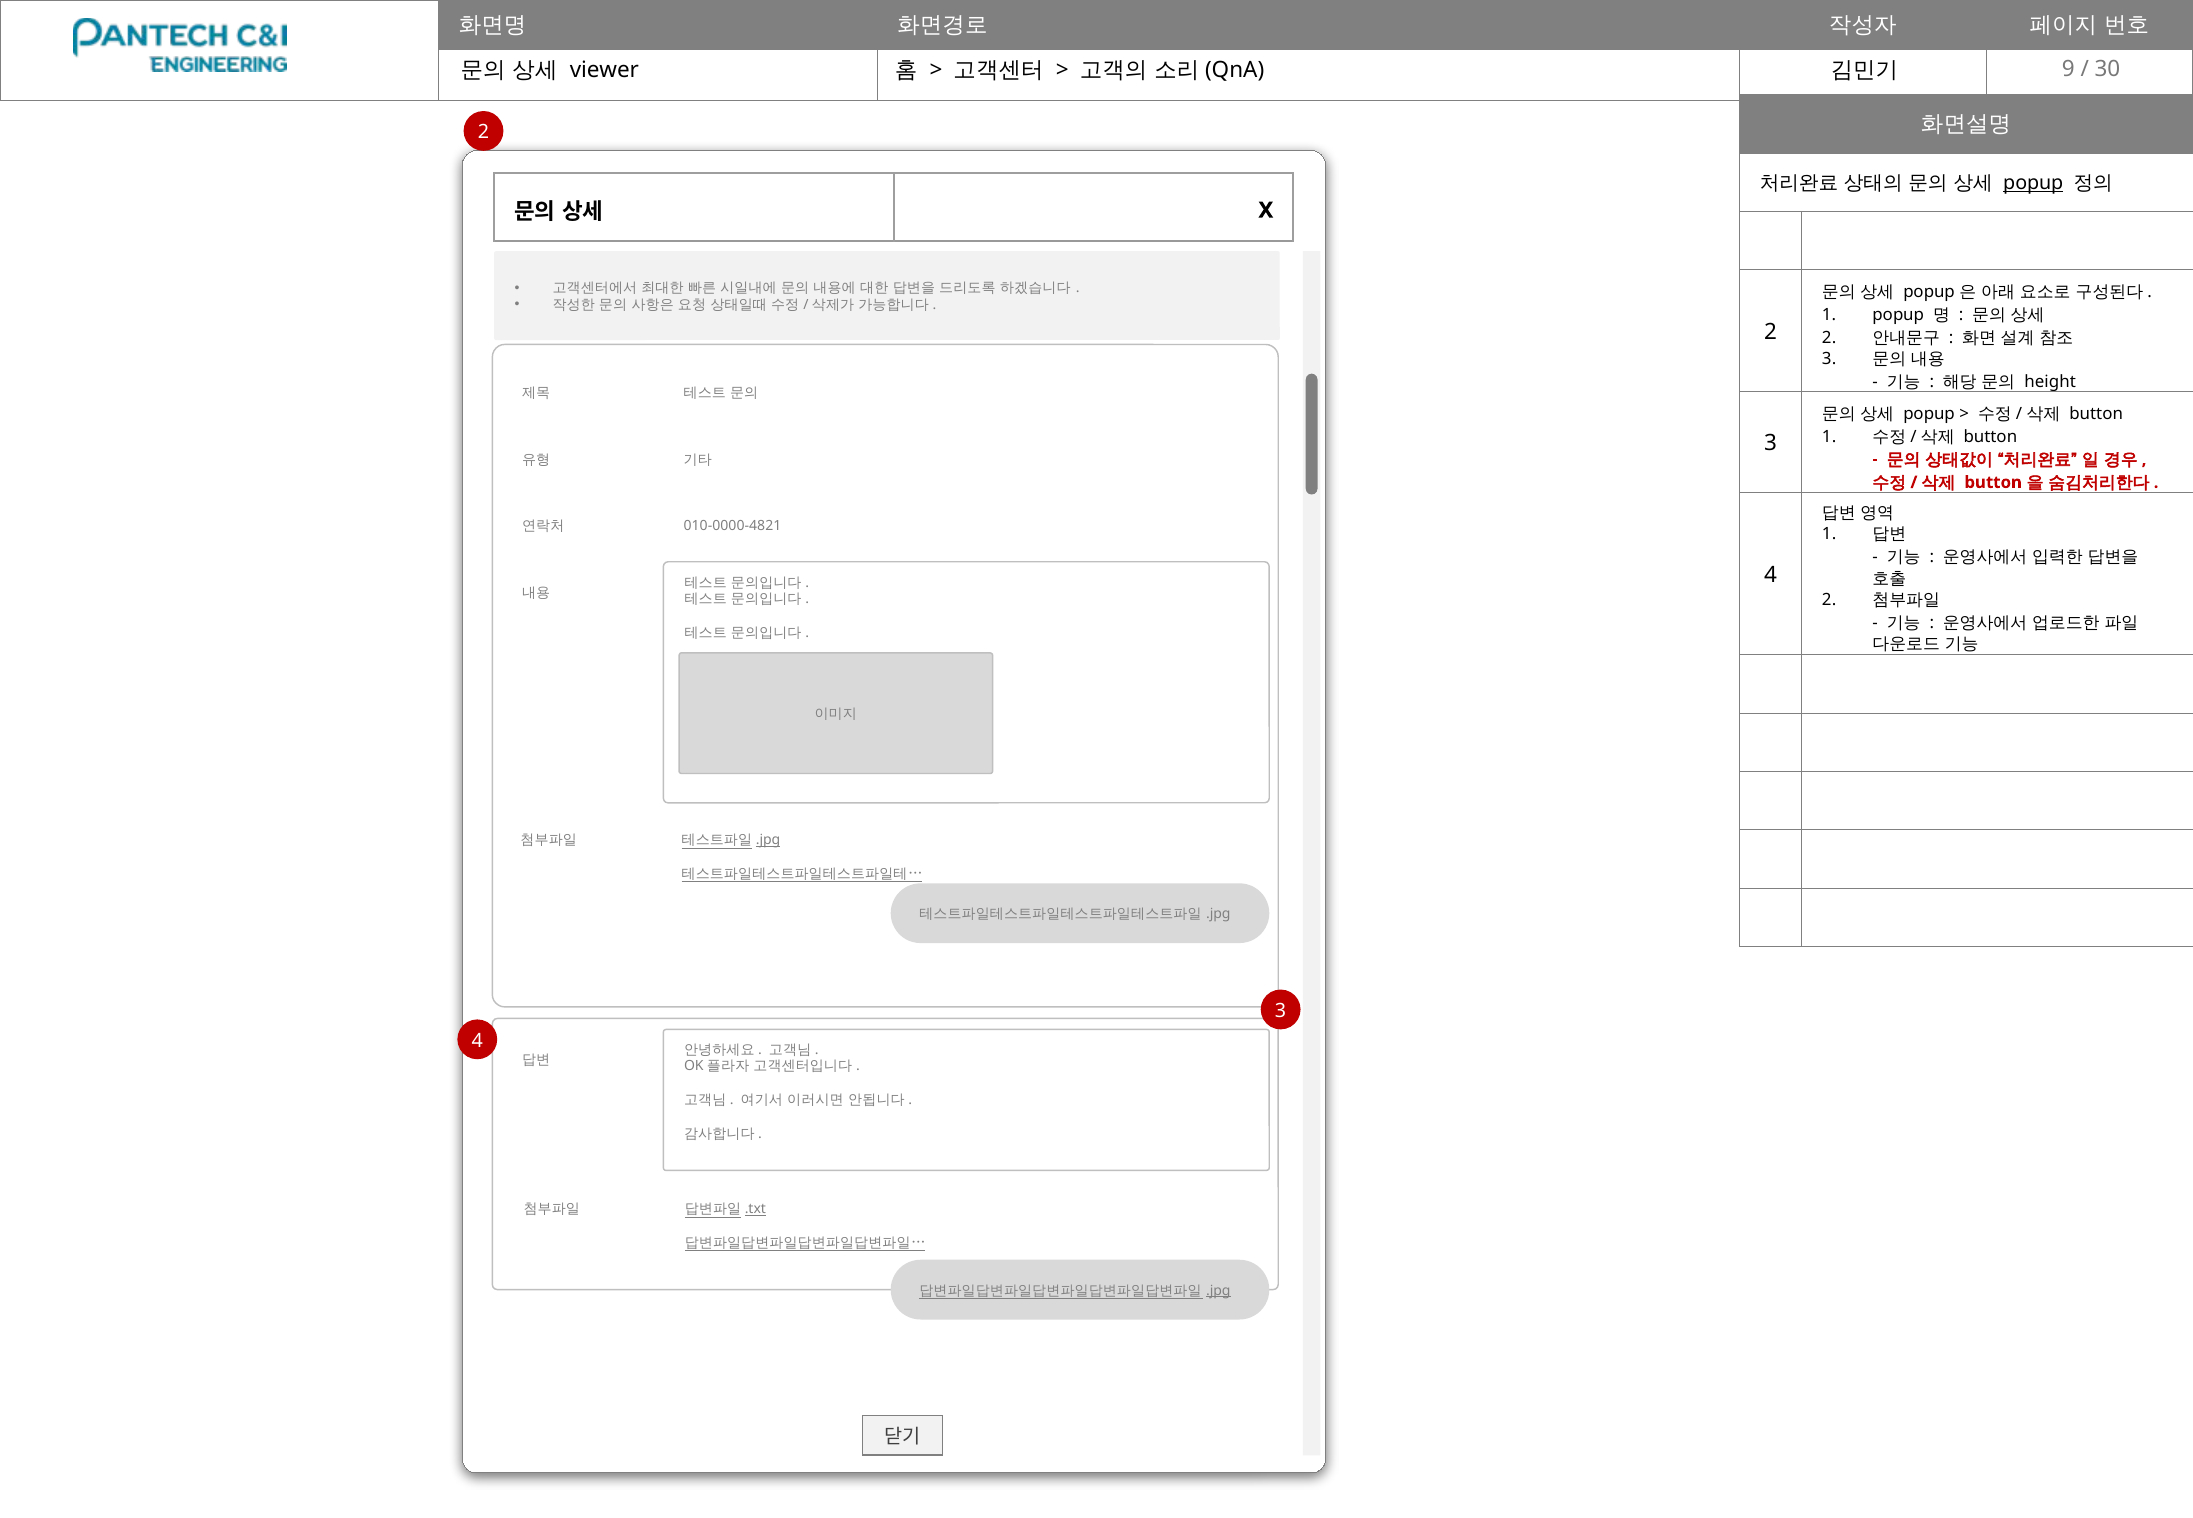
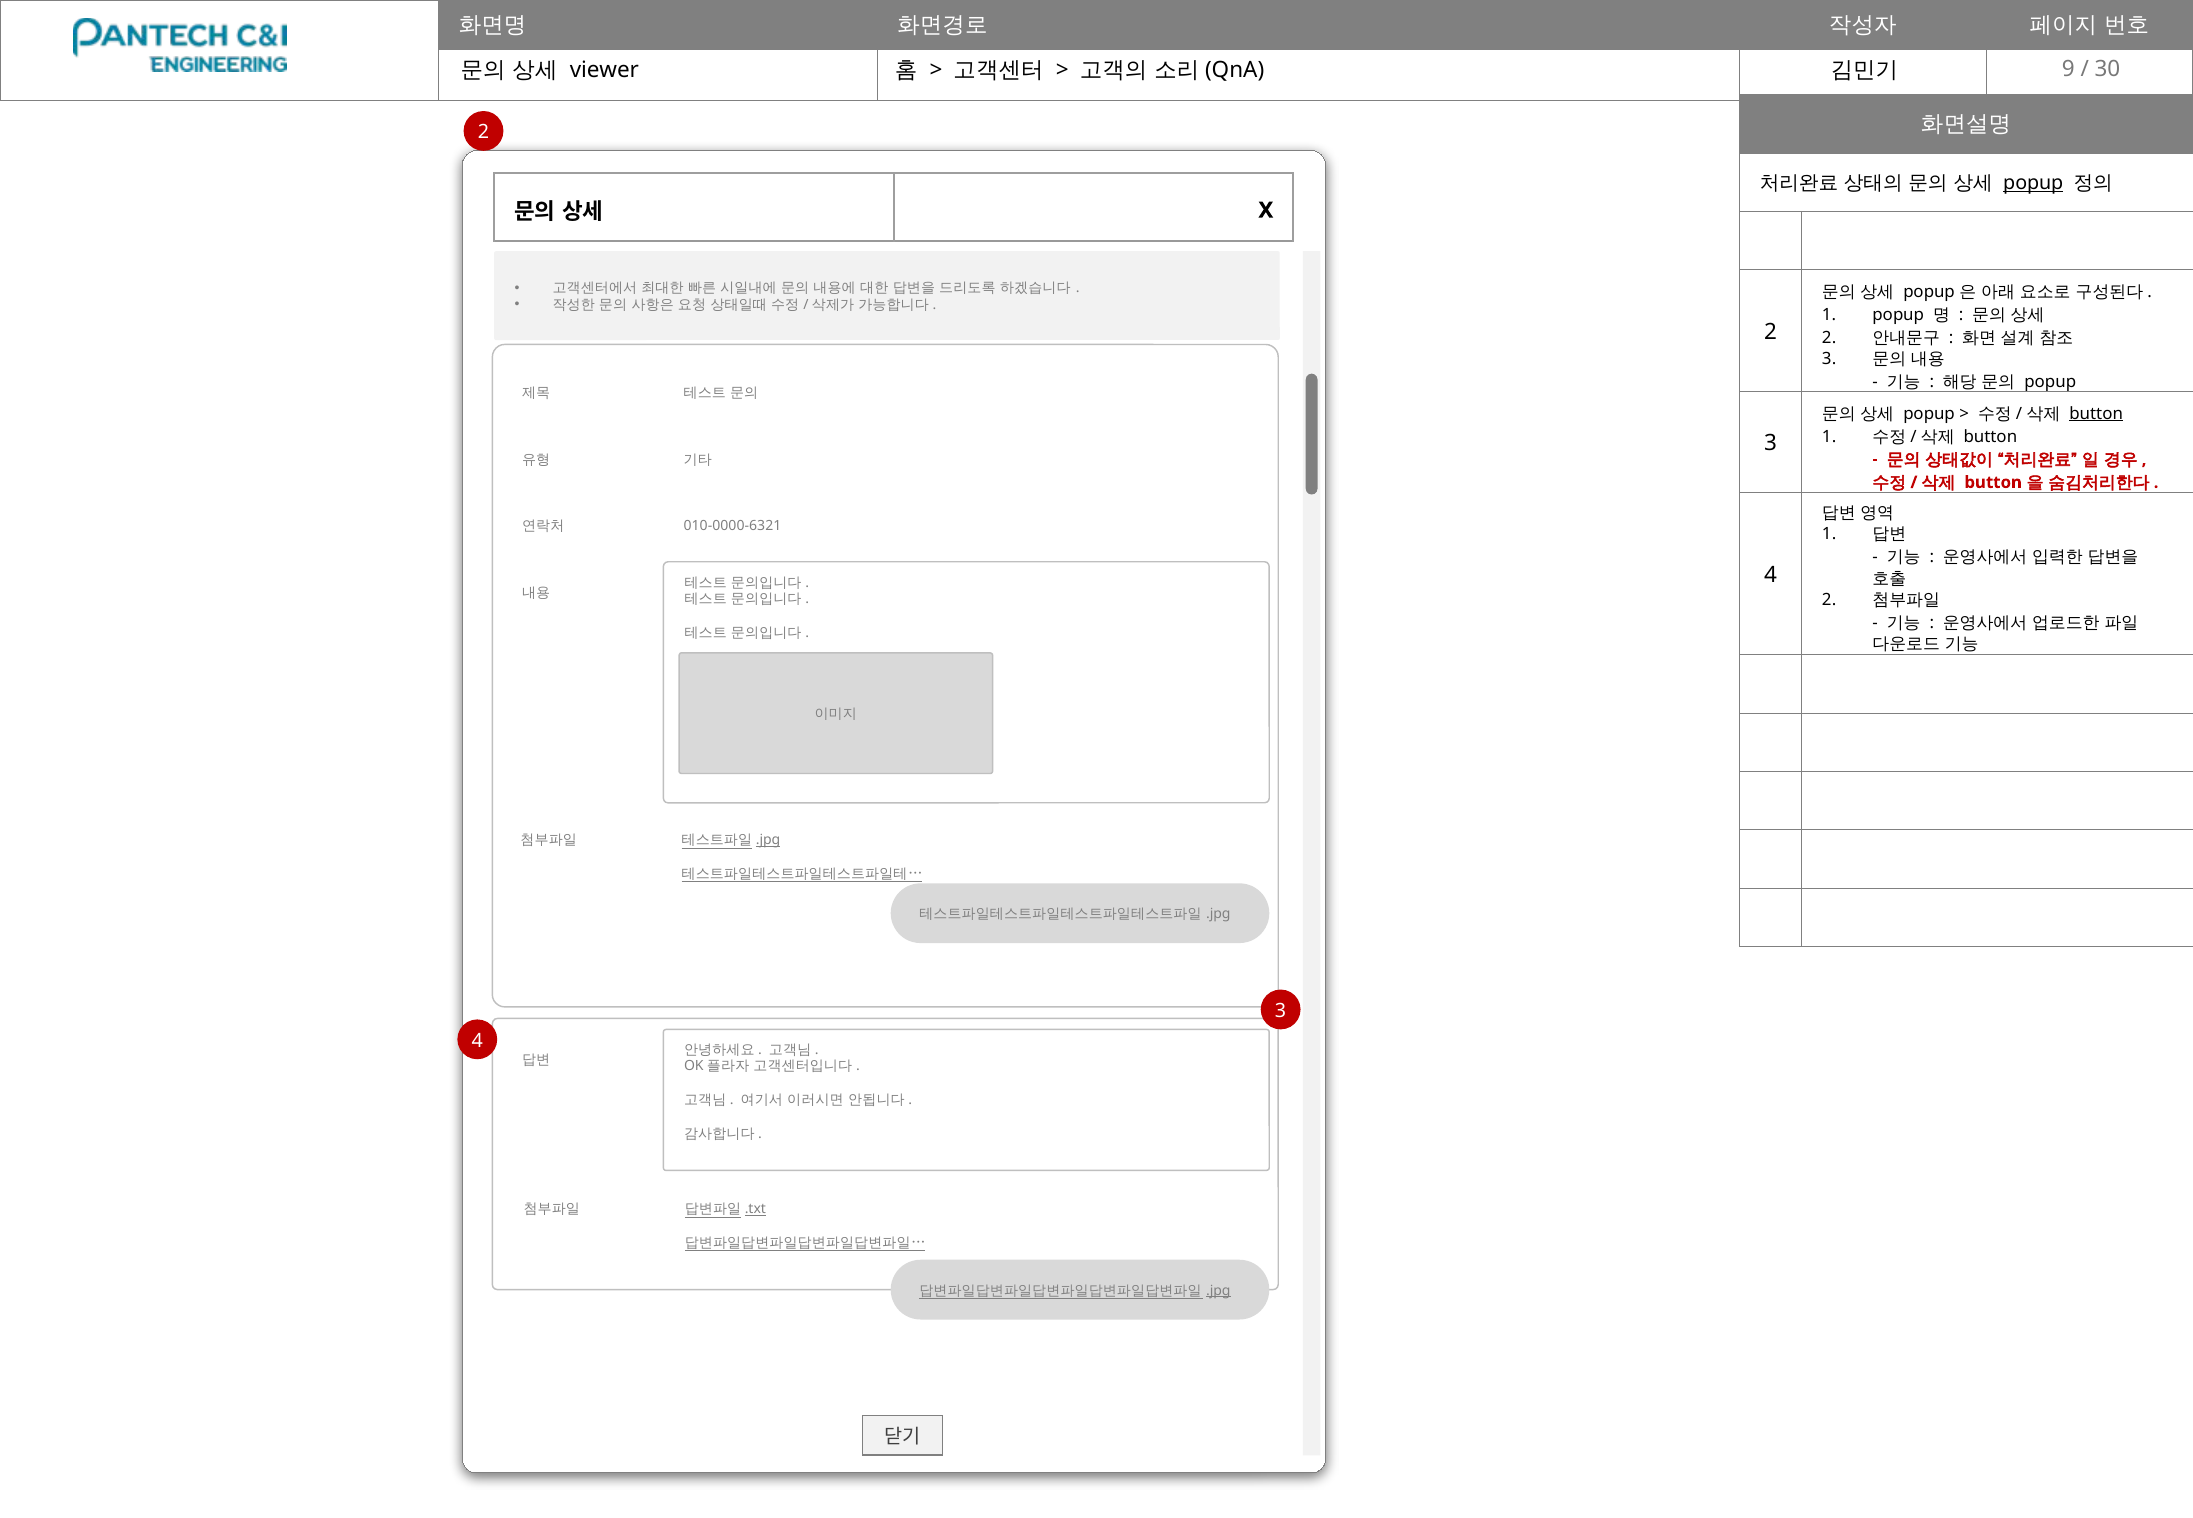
height at (2050, 382): height -> popup
button at (2096, 414) underline: none -> present
010-0000-4821: 010-0000-4821 -> 010-0000-6321
